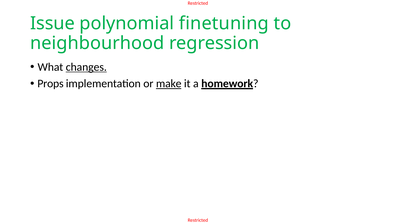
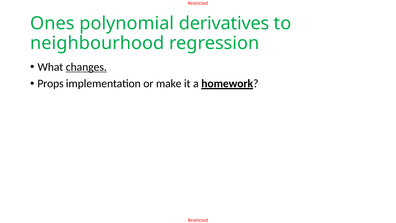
Issue: Issue -> Ones
finetuning: finetuning -> derivatives
make underline: present -> none
